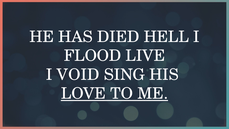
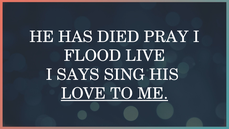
HELL: HELL -> PRAY
VOID: VOID -> SAYS
